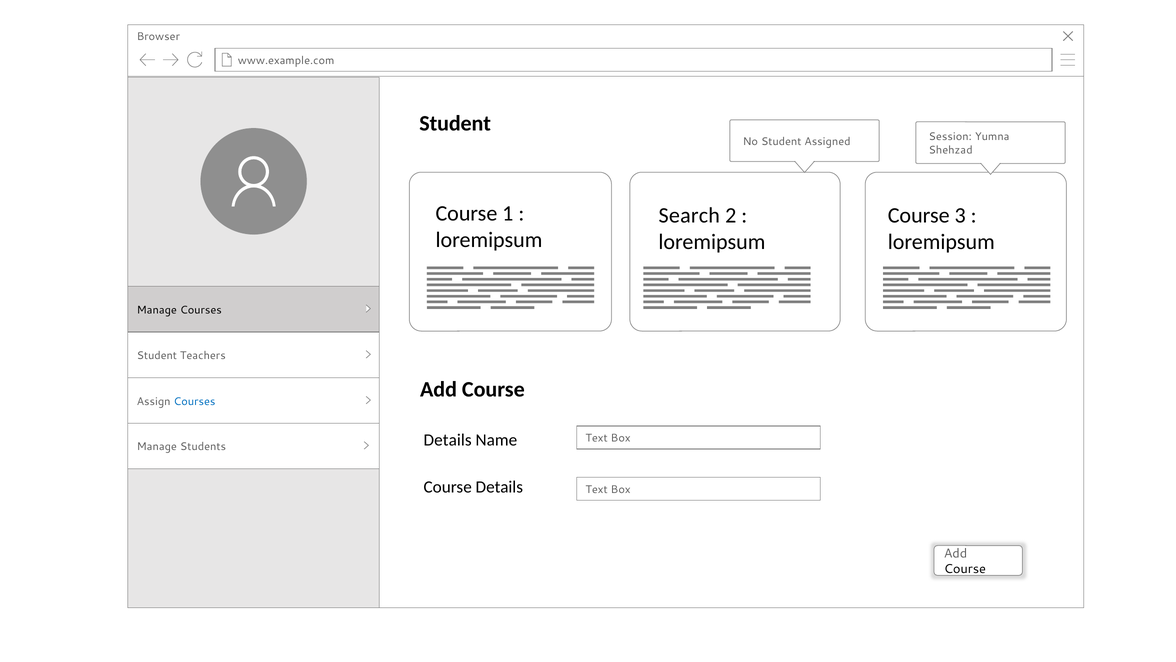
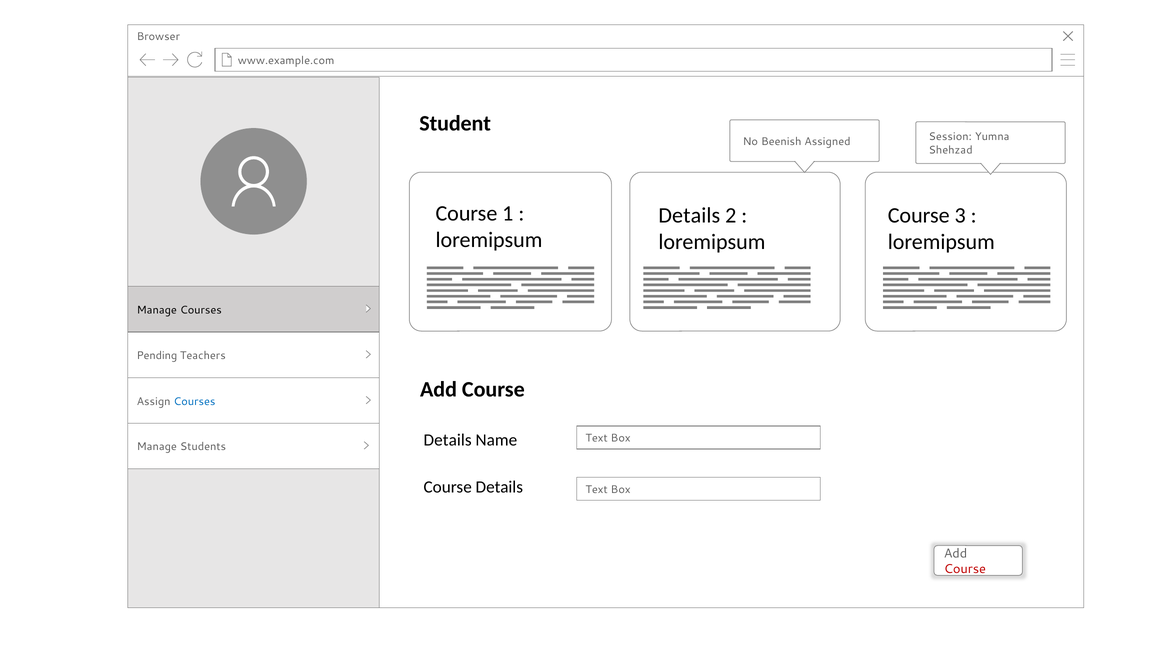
No Student: Student -> Beenish
Search at (689, 216): Search -> Details
Student at (157, 355): Student -> Pending
Course at (965, 569) colour: black -> red
